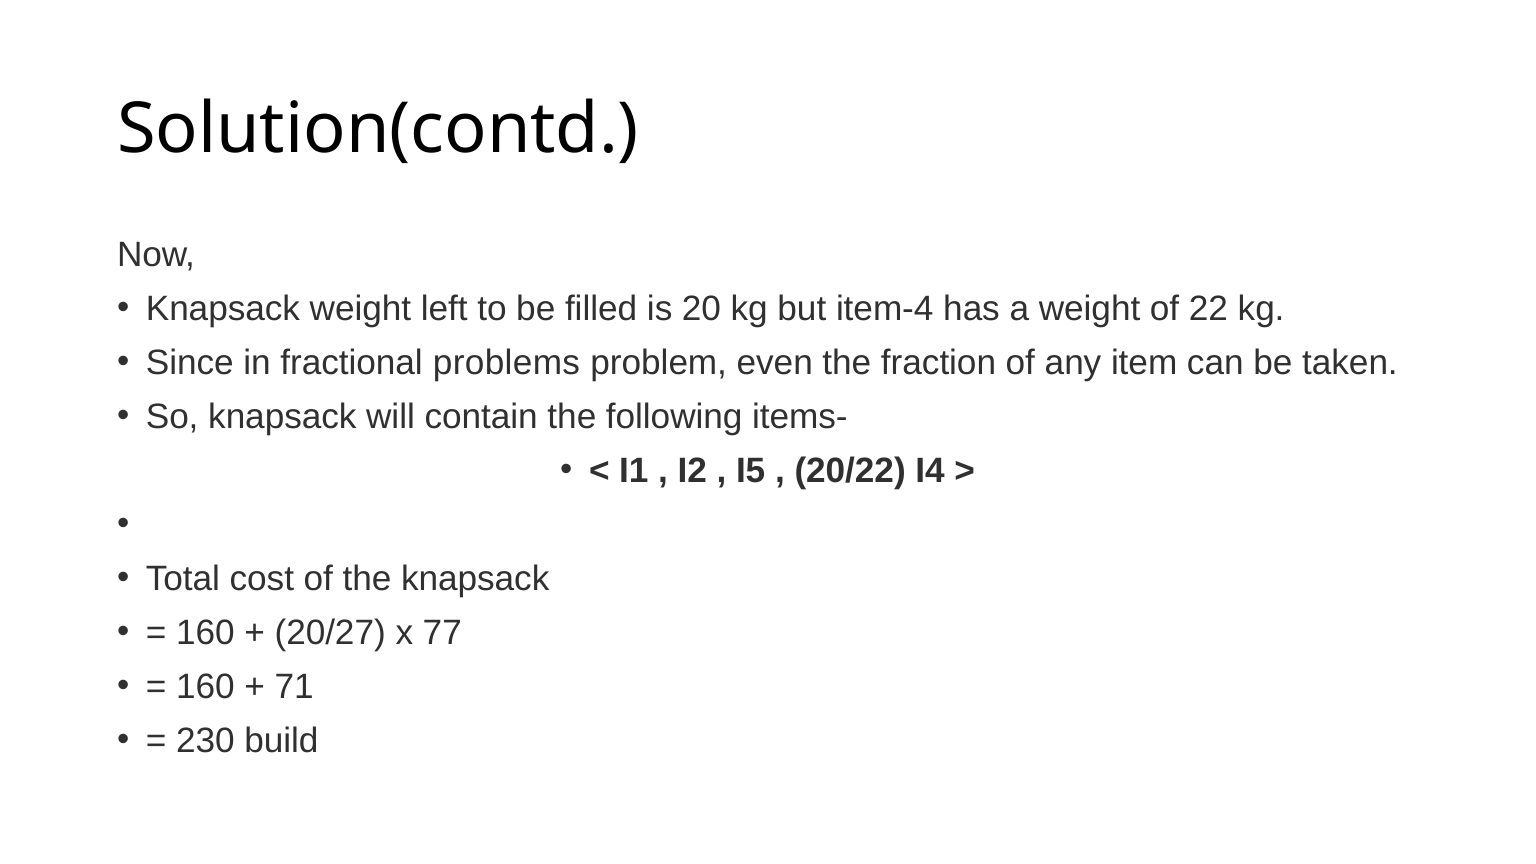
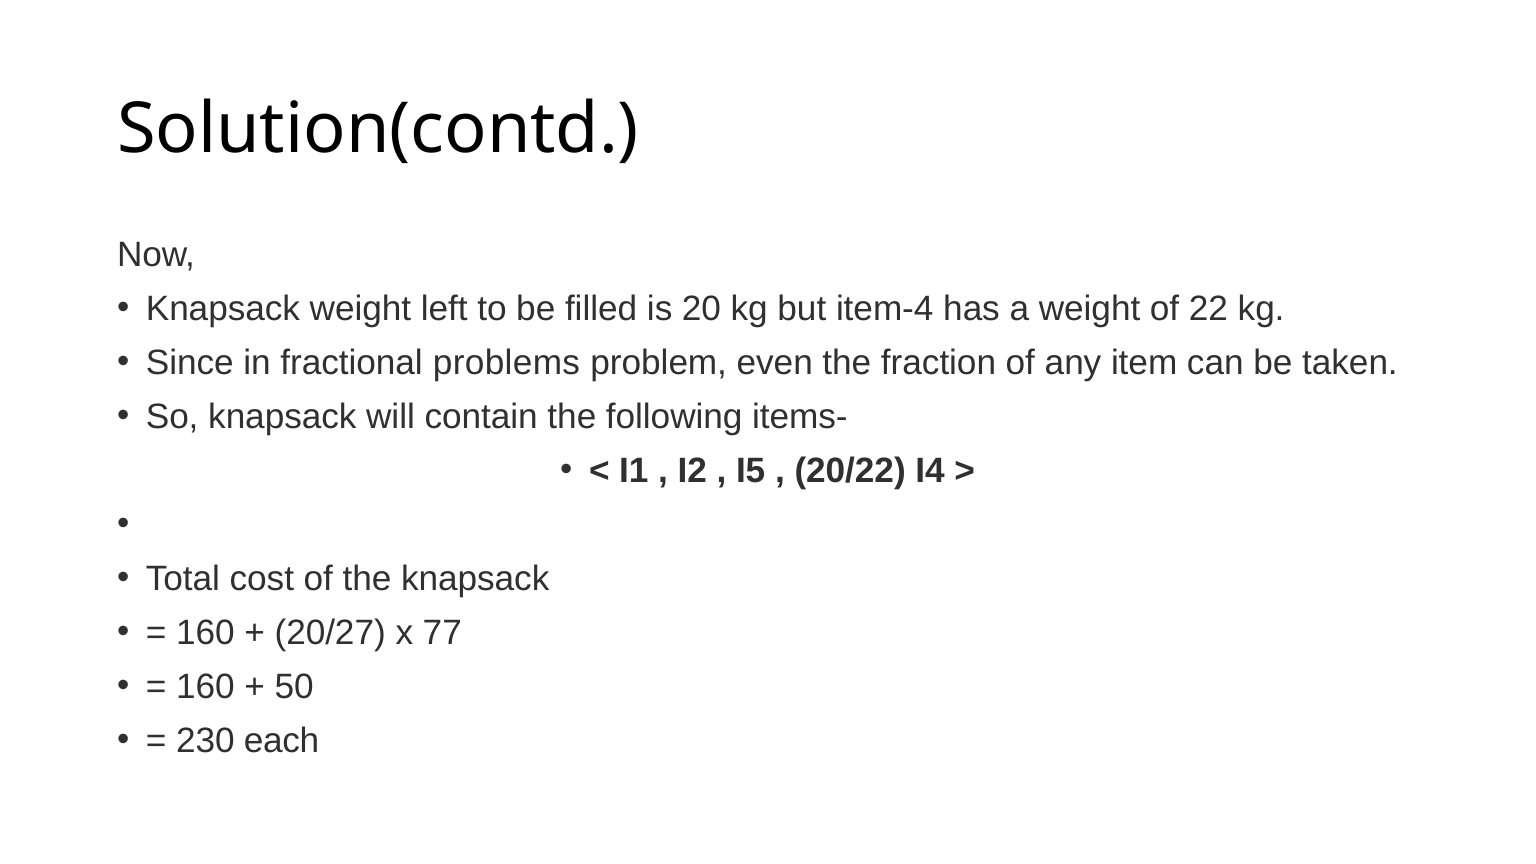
71: 71 -> 50
build: build -> each
